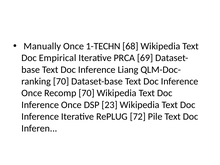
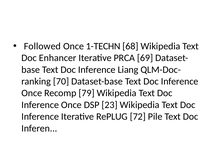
Manually: Manually -> Followed
Empirical: Empirical -> Enhancer
Recomp 70: 70 -> 79
